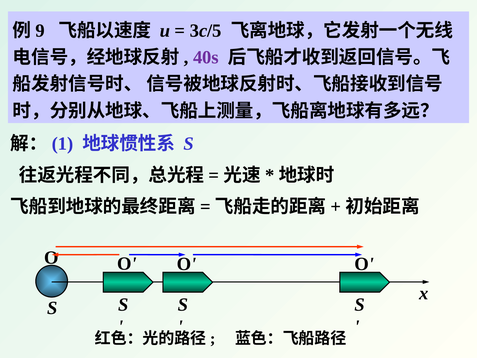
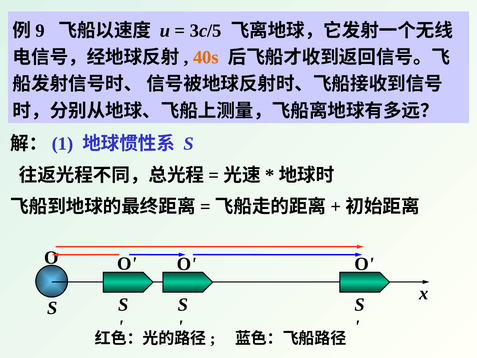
40s colour: purple -> orange
